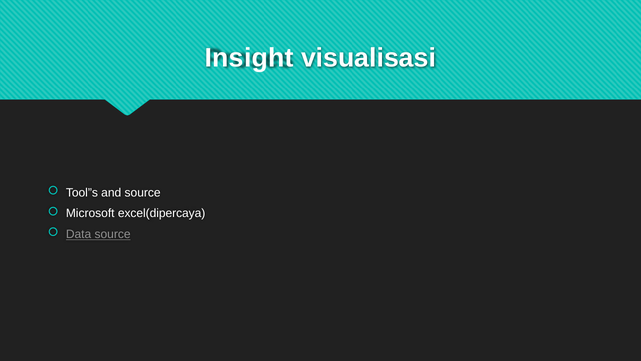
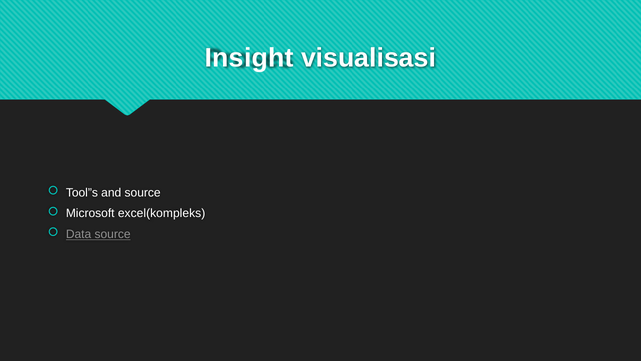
excel(dipercaya: excel(dipercaya -> excel(kompleks
